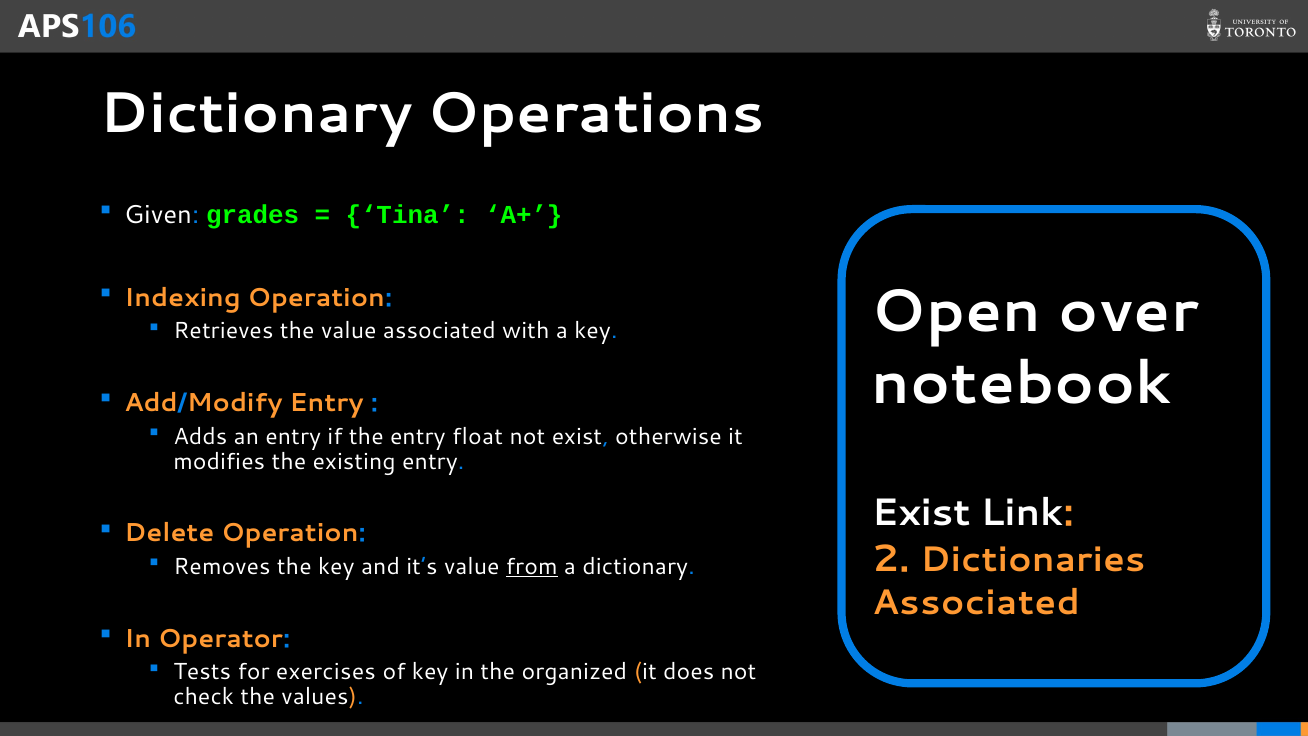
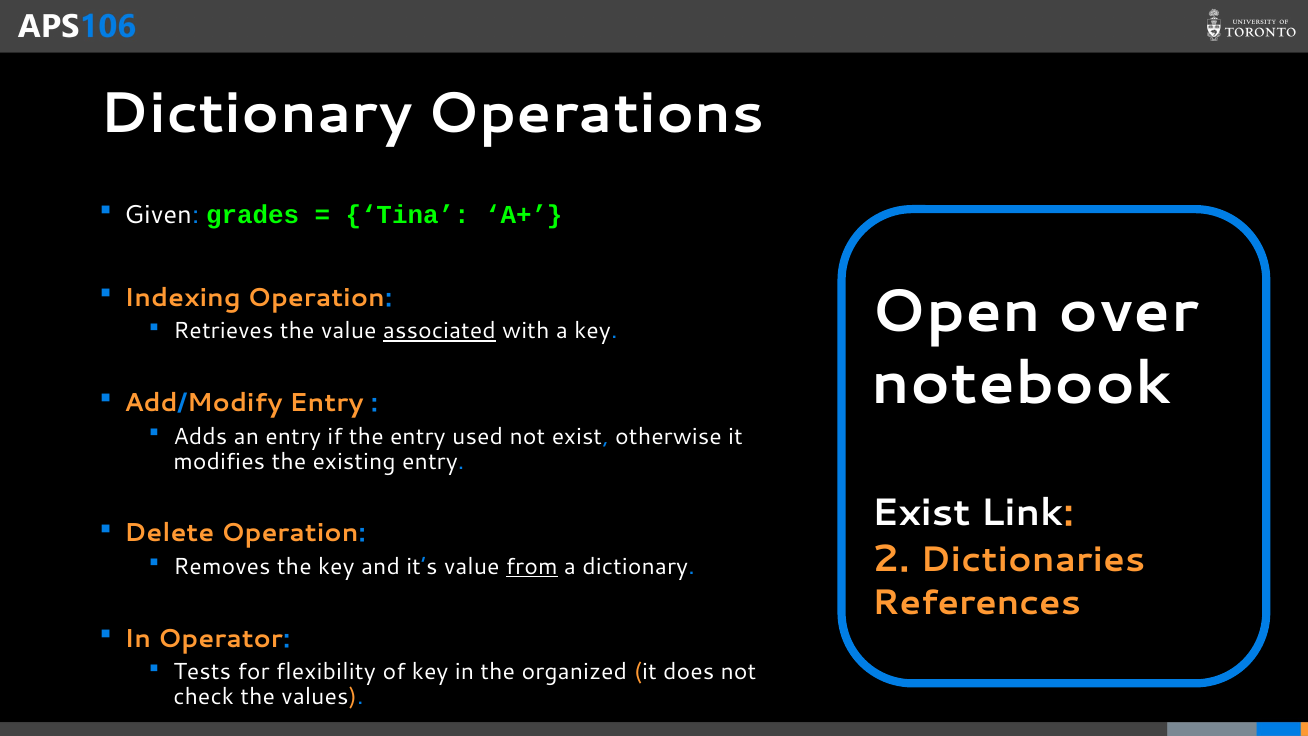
associated at (439, 331) underline: none -> present
float: float -> used
Associated at (976, 602): Associated -> References
exercises: exercises -> flexibility
